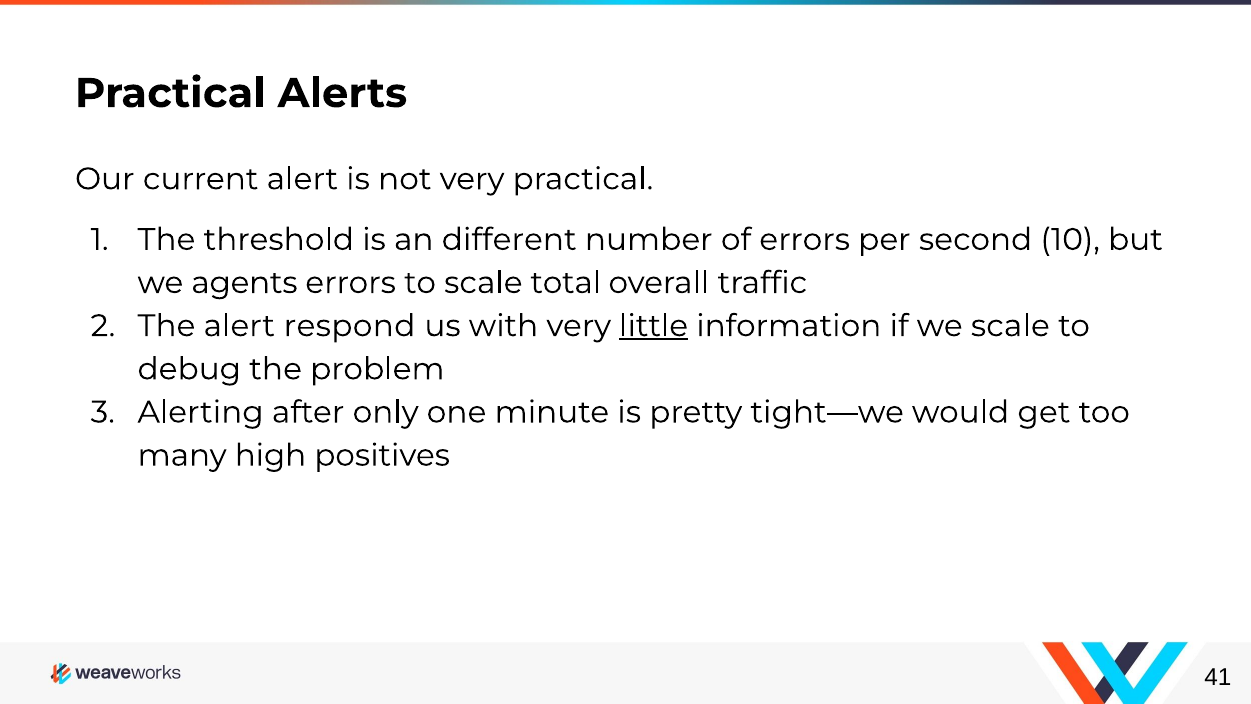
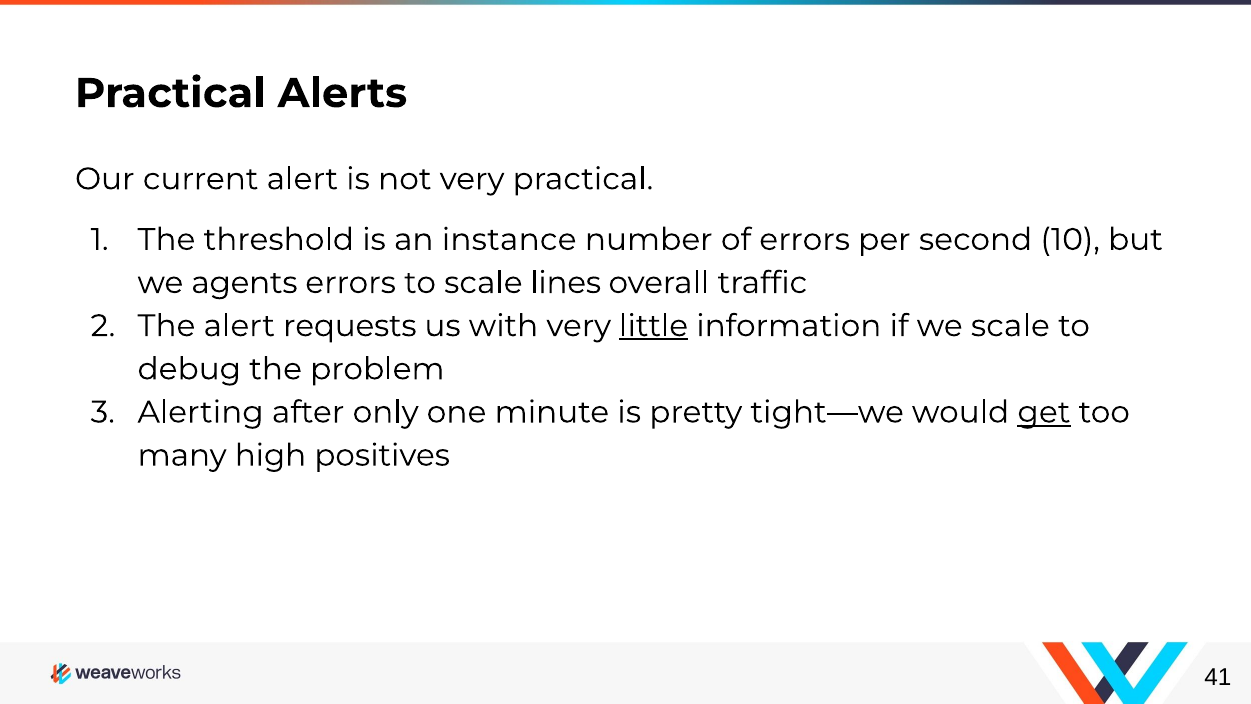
different: different -> instance
total: total -> lines
respond: respond -> requests
get underline: none -> present
